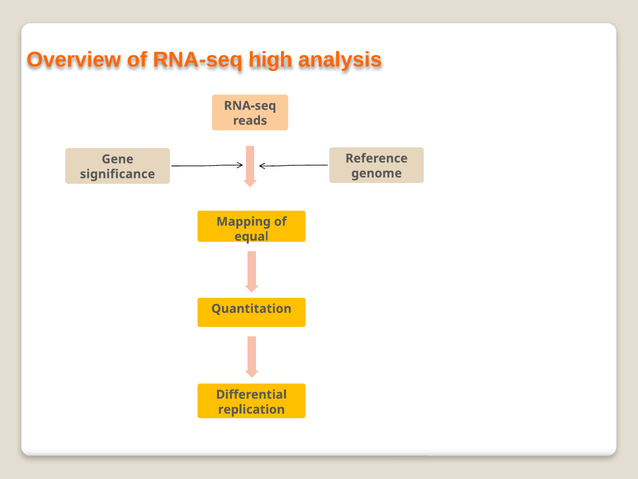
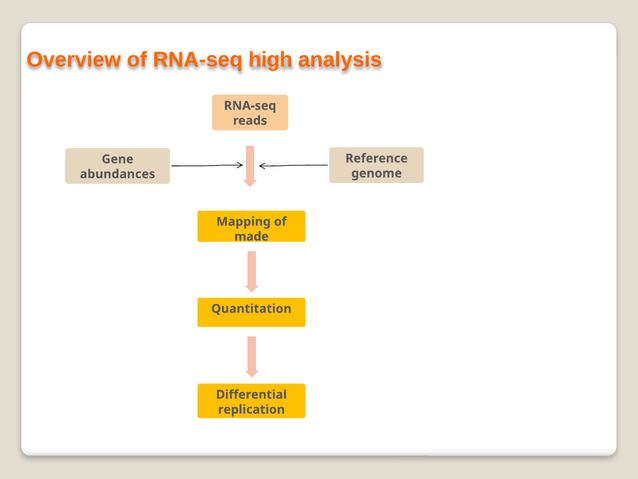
significance: significance -> abundances
equal: equal -> made
